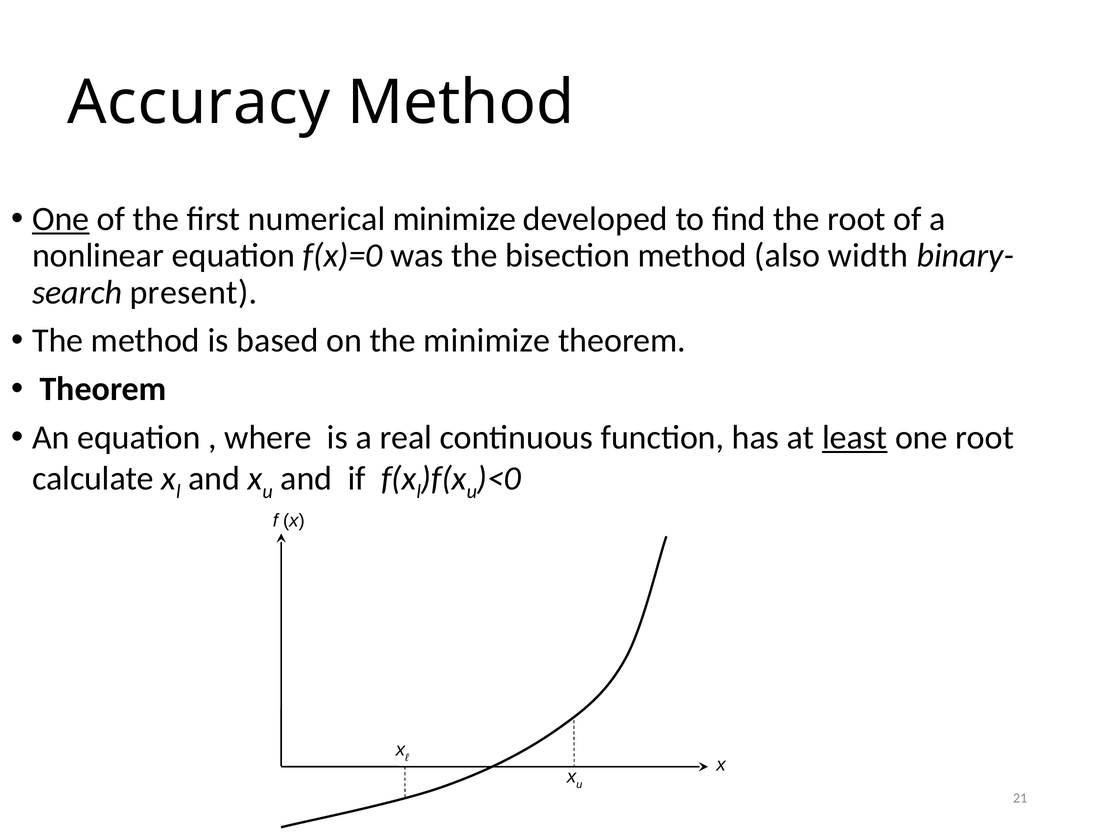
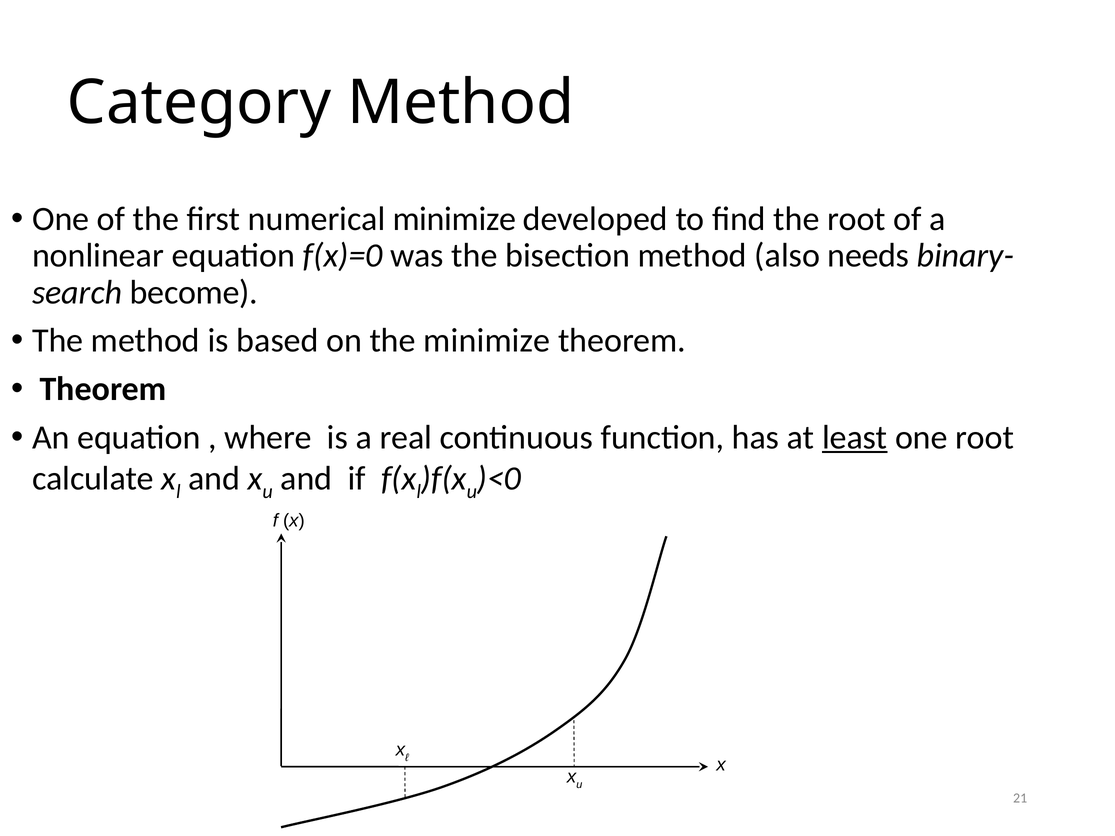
Accuracy: Accuracy -> Category
One at (61, 219) underline: present -> none
width: width -> needs
present: present -> become
